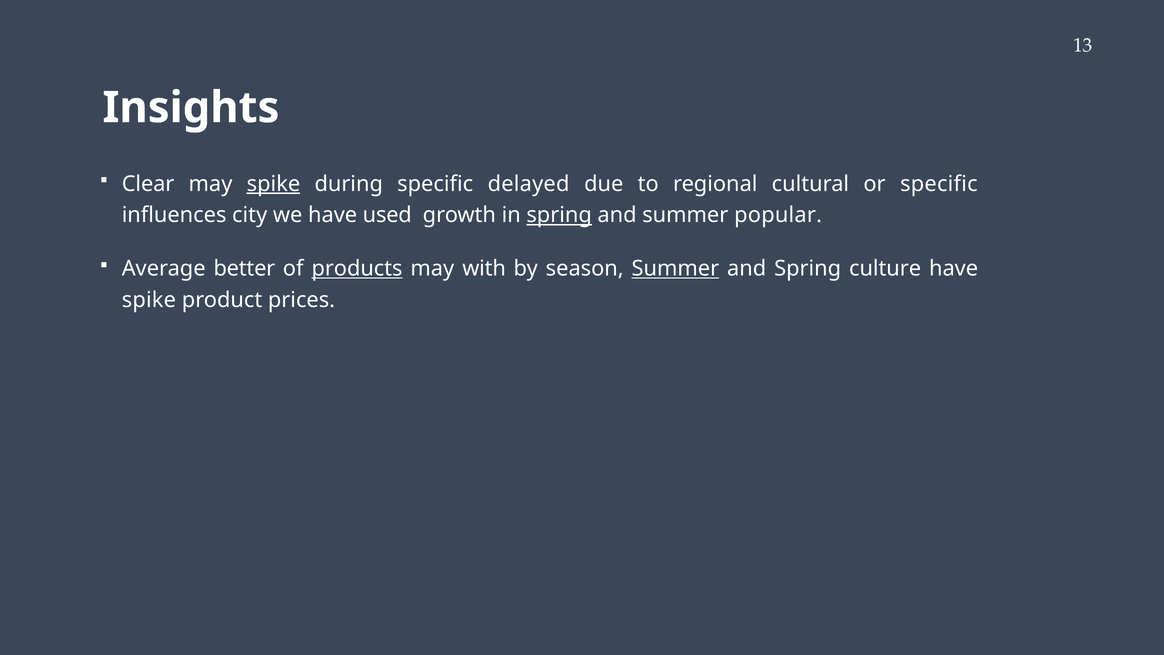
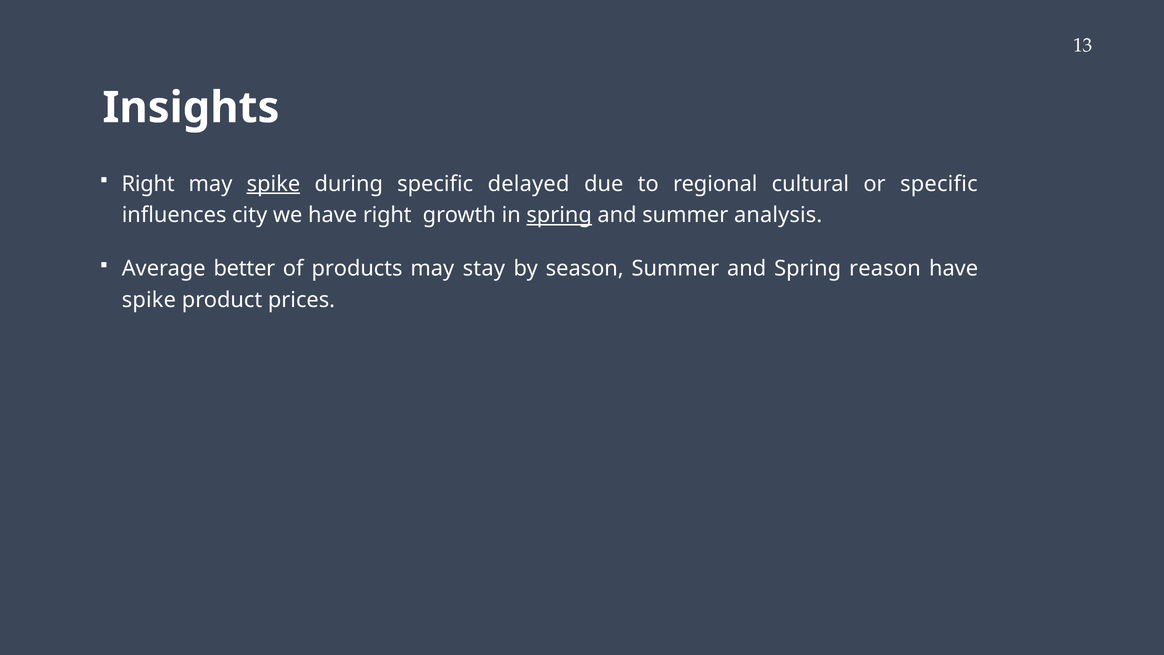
Clear at (148, 184): Clear -> Right
have used: used -> right
popular: popular -> analysis
products underline: present -> none
with: with -> stay
Summer at (675, 269) underline: present -> none
culture: culture -> reason
